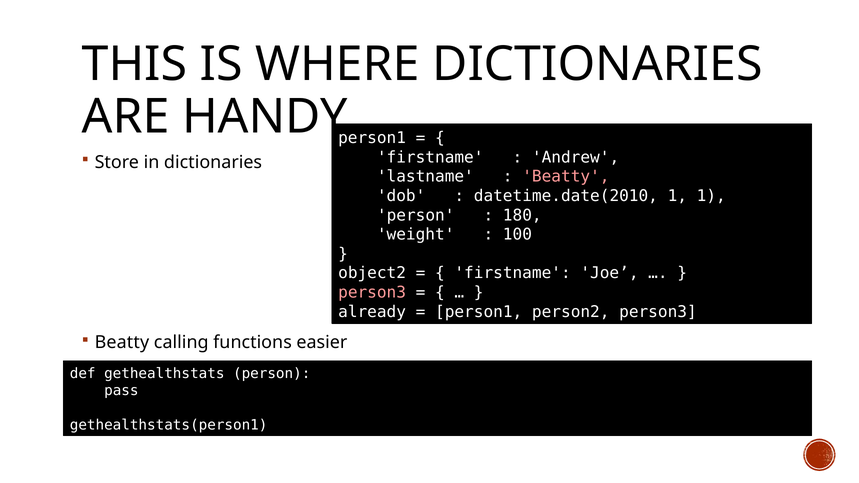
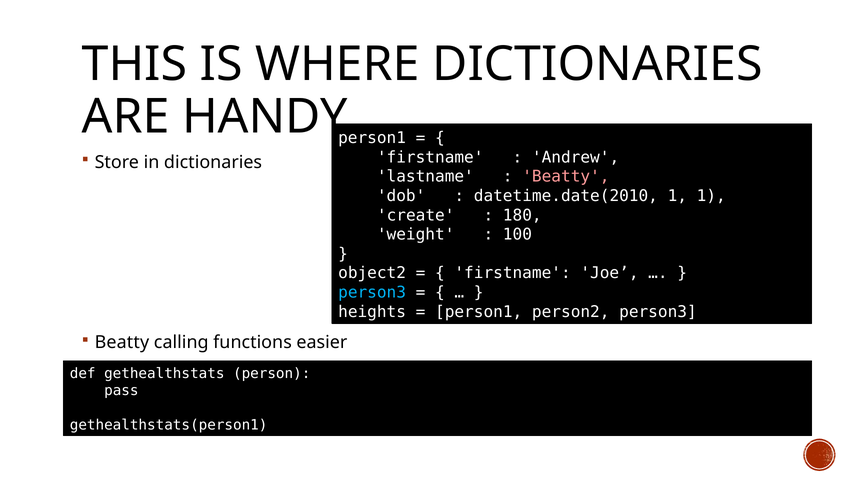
person at (416, 215): person -> create
person3 at (372, 293) colour: pink -> light blue
already: already -> heights
